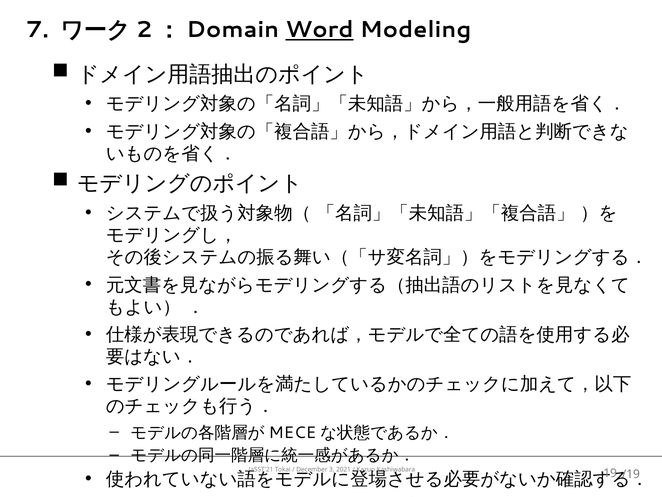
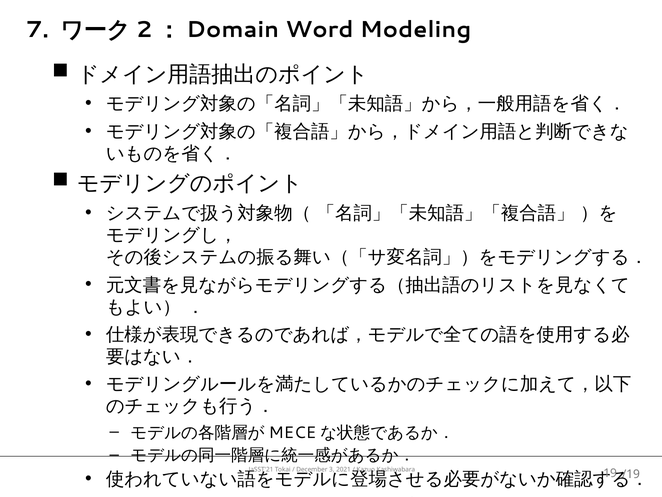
Word underline: present -> none
